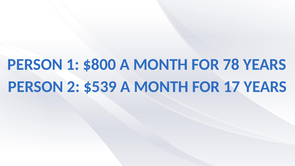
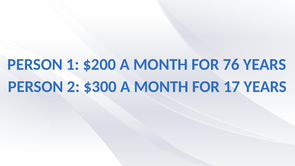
$800: $800 -> $200
78: 78 -> 76
$539: $539 -> $300
